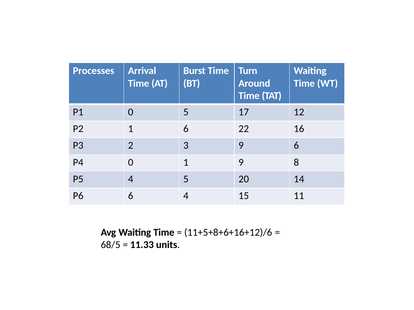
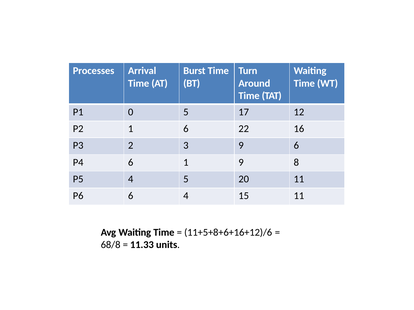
P4 0: 0 -> 6
20 14: 14 -> 11
68/5: 68/5 -> 68/8
